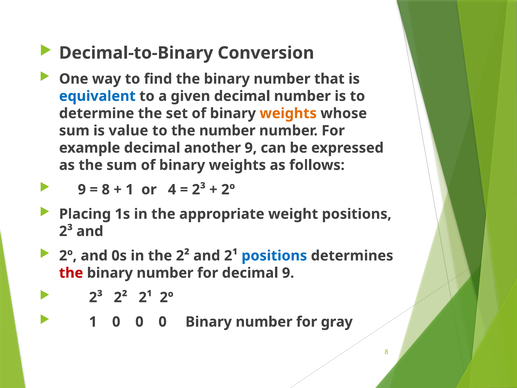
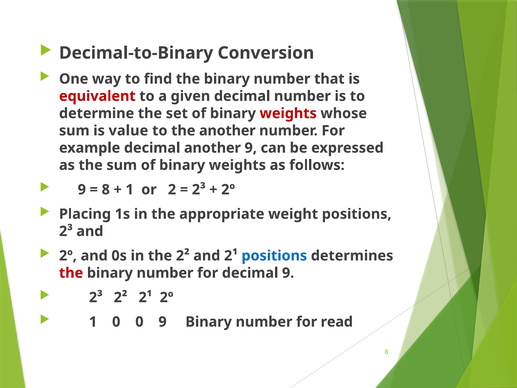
equivalent colour: blue -> red
weights at (288, 113) colour: orange -> red
the number: number -> another
4: 4 -> 2
0 0 0: 0 -> 9
gray: gray -> read
